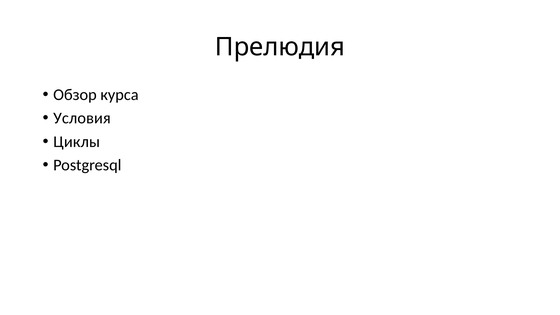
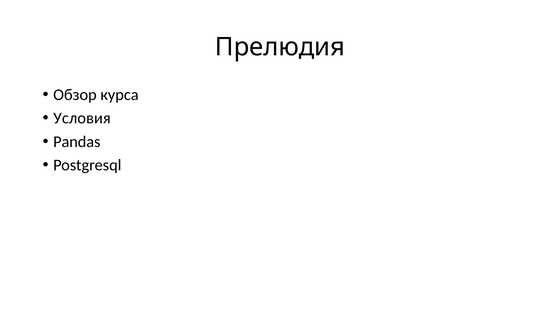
Циклы: Циклы -> Pandas
